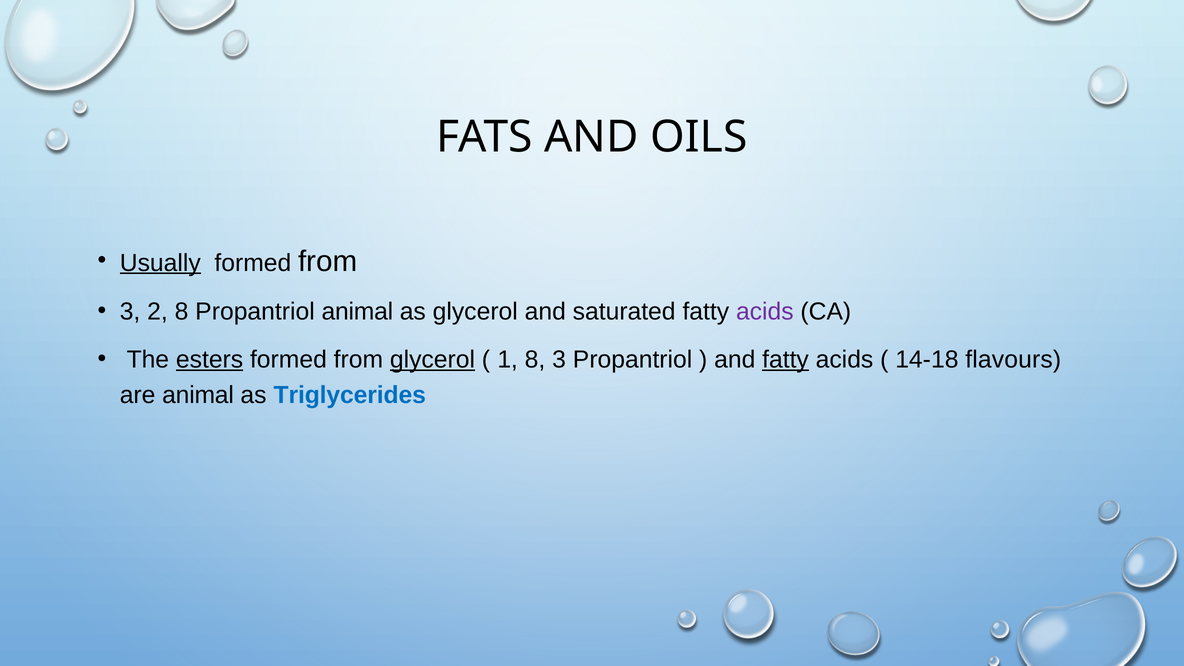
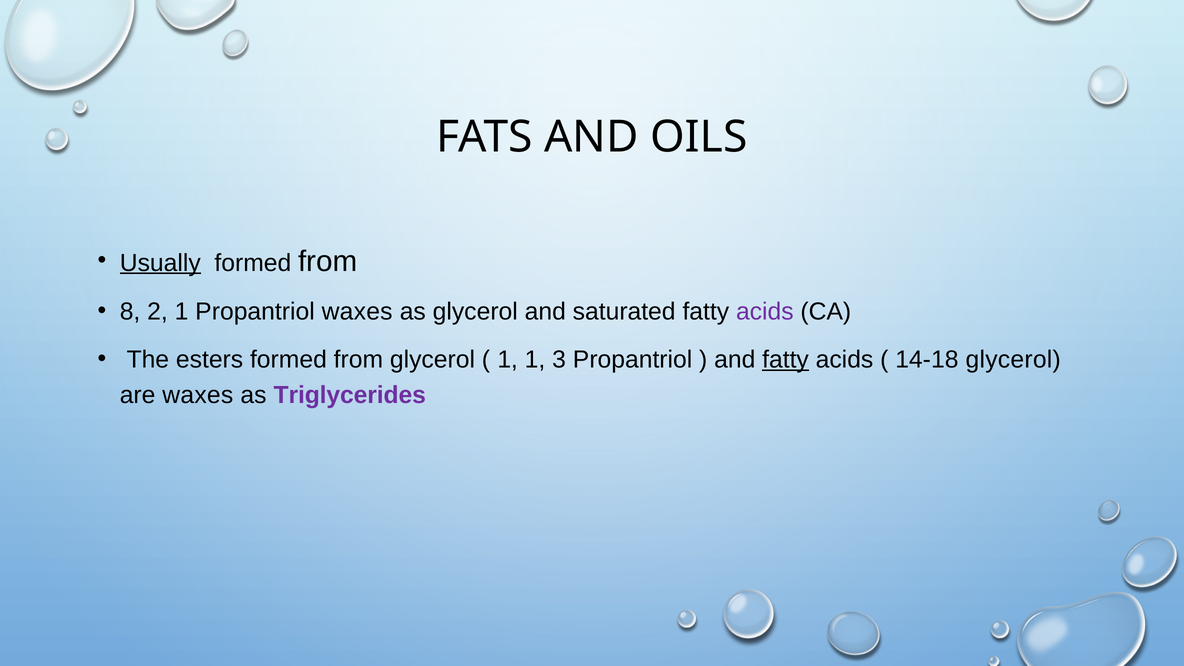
3 at (130, 312): 3 -> 8
2 8: 8 -> 1
Propantriol animal: animal -> waxes
esters underline: present -> none
glycerol at (432, 360) underline: present -> none
1 8: 8 -> 1
14-18 flavours: flavours -> glycerol
are animal: animal -> waxes
Triglycerides colour: blue -> purple
